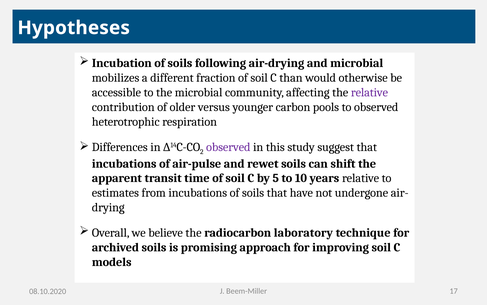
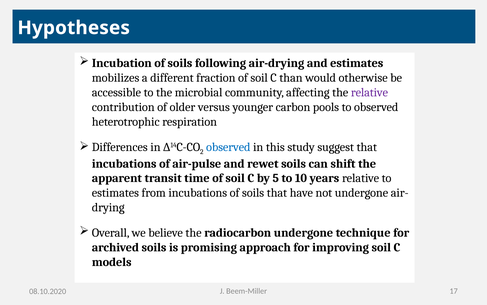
and microbial: microbial -> estimates
observed at (228, 147) colour: purple -> blue
radiocarbon laboratory: laboratory -> undergone
